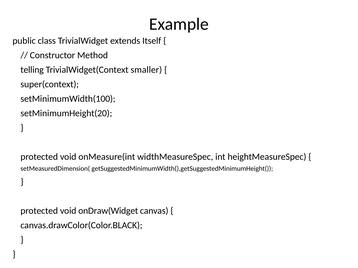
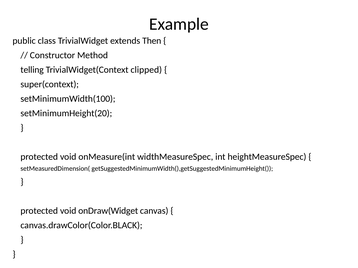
Itself: Itself -> Then
smaller: smaller -> clipped
